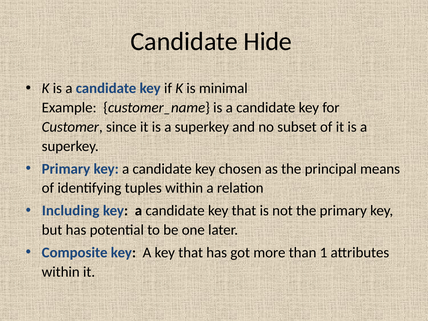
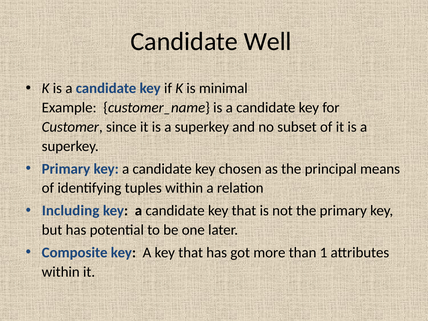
Hide: Hide -> Well
